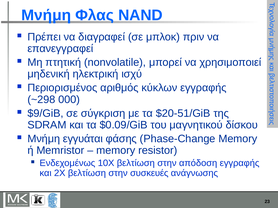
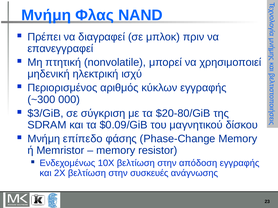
~298: ~298 -> ~300
$9/GiB: $9/GiB -> $3/GiB
$20-51/GiB: $20-51/GiB -> $20-80/GiB
εγγυάται: εγγυάται -> επίπεδο
